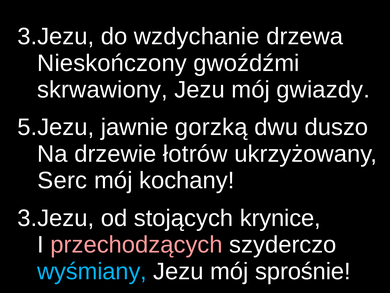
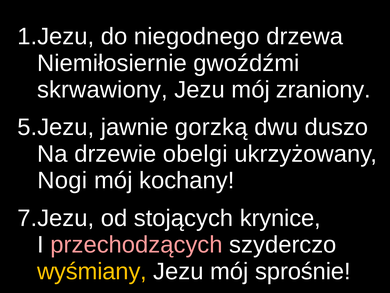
3.Jezu at (56, 36): 3.Jezu -> 1.Jezu
wzdychanie: wzdychanie -> niegodnego
Nieskończony: Nieskończony -> Niemiłosiernie
gwiazdy: gwiazdy -> zraniony
łotrów: łotrów -> obelgi
Serc: Serc -> Nogi
3.Jezu at (56, 218): 3.Jezu -> 7.Jezu
wyśmiany colour: light blue -> yellow
